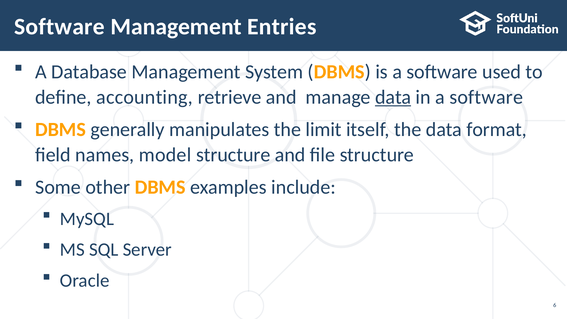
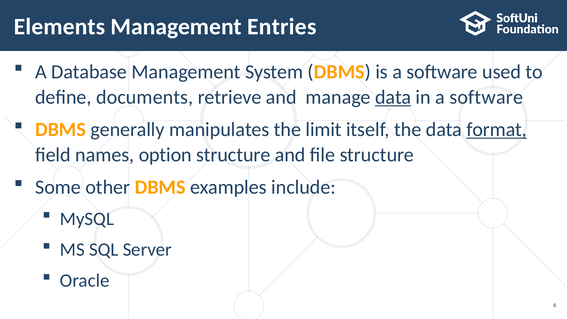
Software at (59, 27): Software -> Elements
accounting: accounting -> documents
format underline: none -> present
model: model -> option
